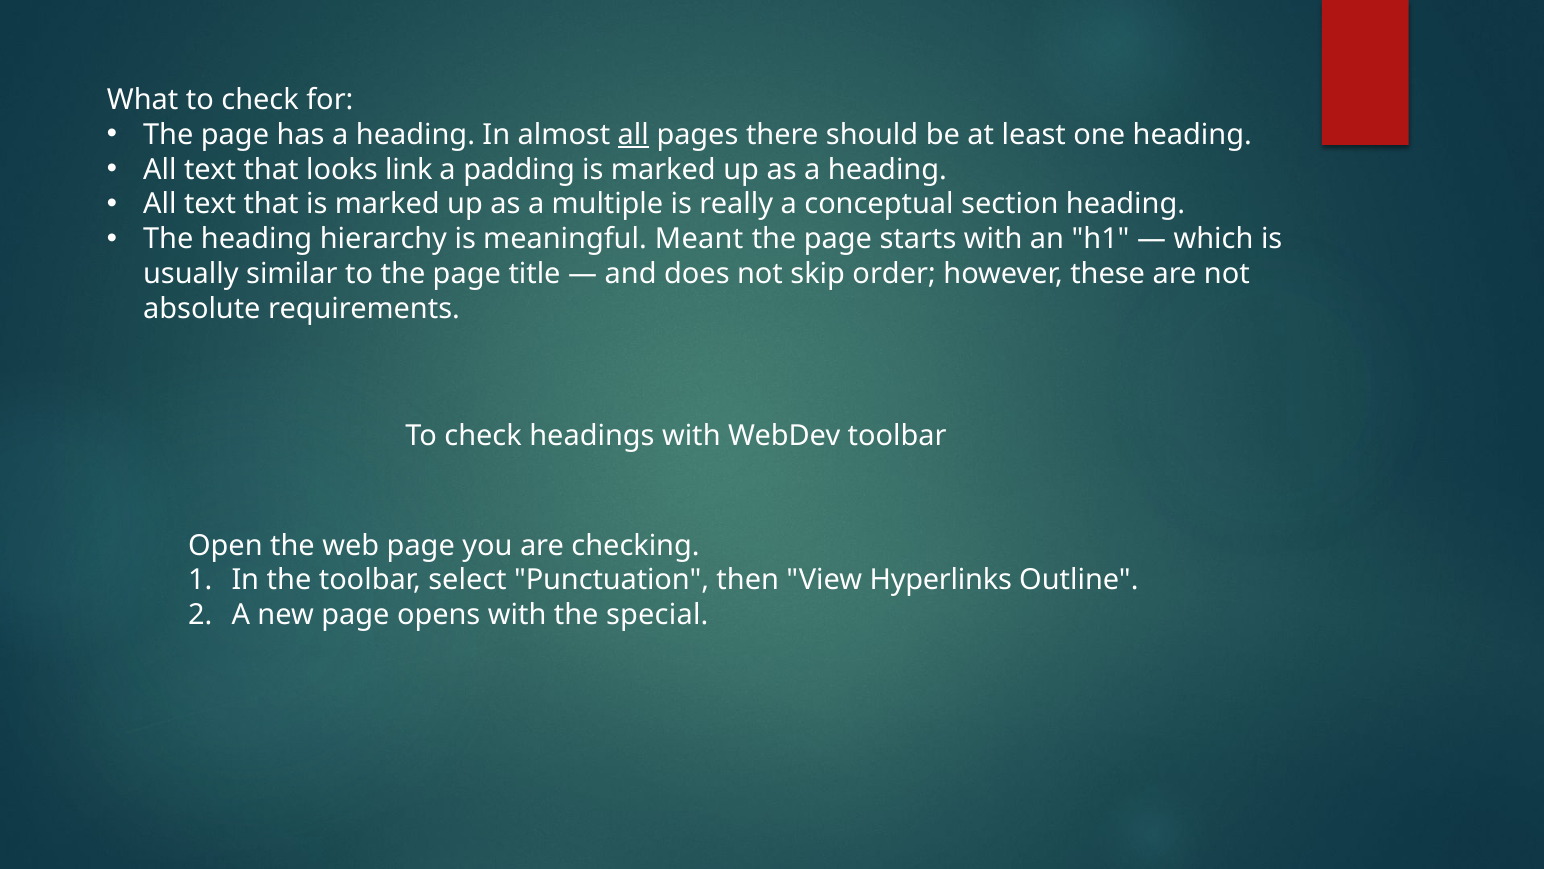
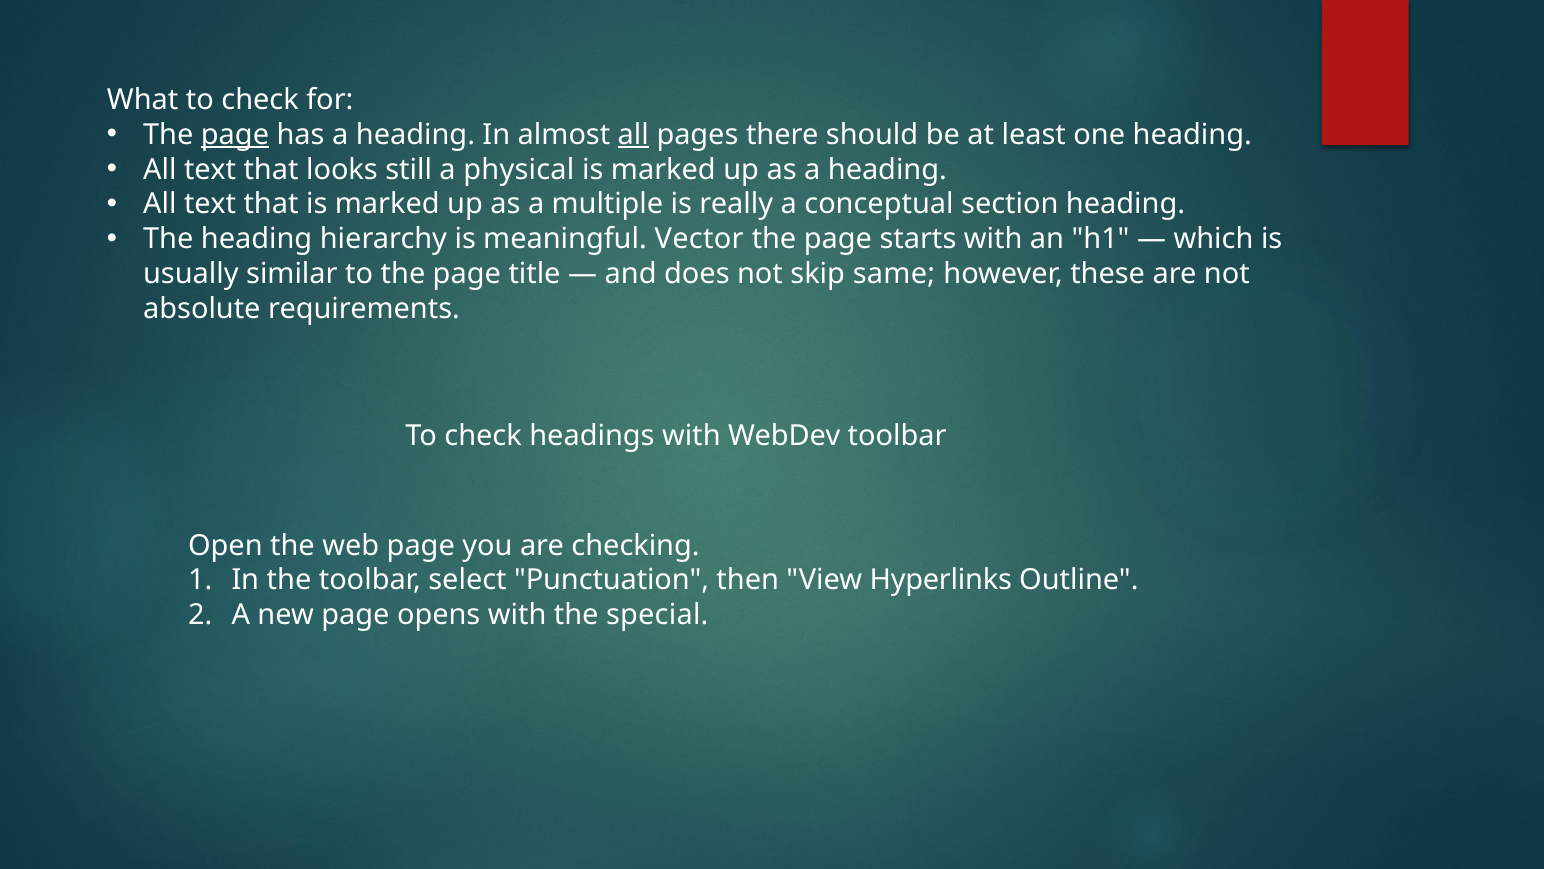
page at (235, 135) underline: none -> present
link: link -> still
padding: padding -> physical
Meant: Meant -> Vector
order: order -> same
